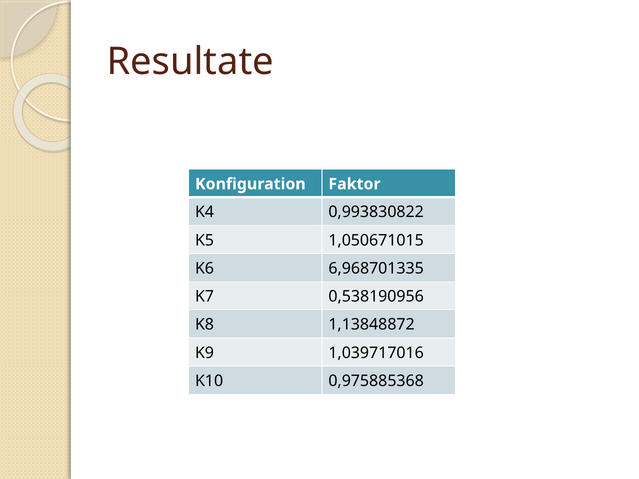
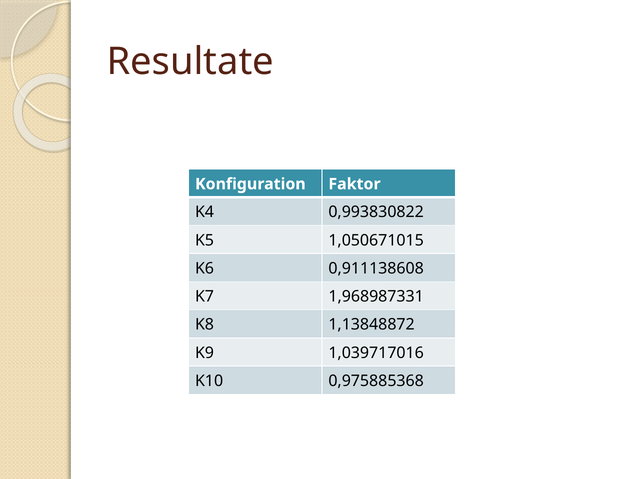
6,968701335: 6,968701335 -> 0,911138608
0,538190956: 0,538190956 -> 1,968987331
